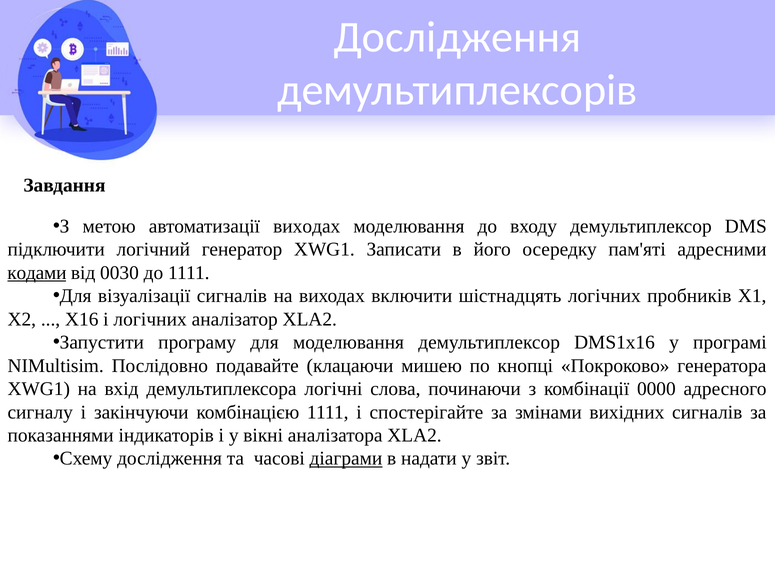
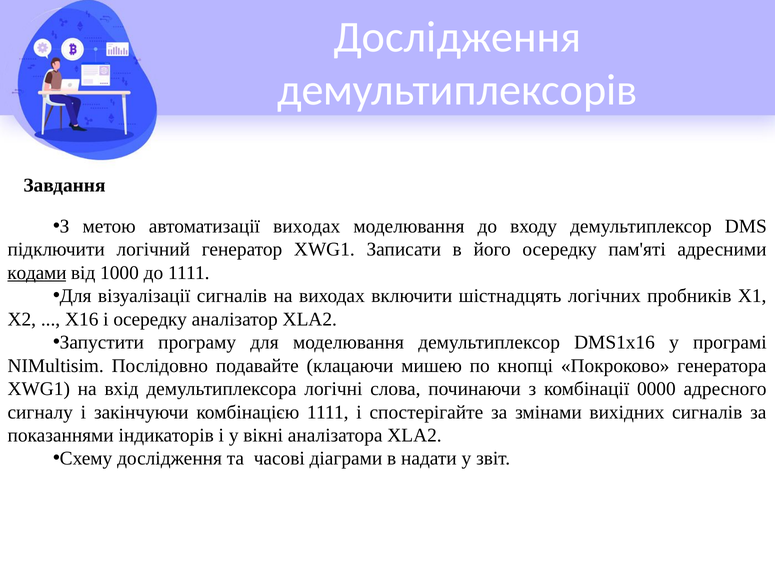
0030: 0030 -> 1000
і логічних: логічних -> осередку
діаграми underline: present -> none
